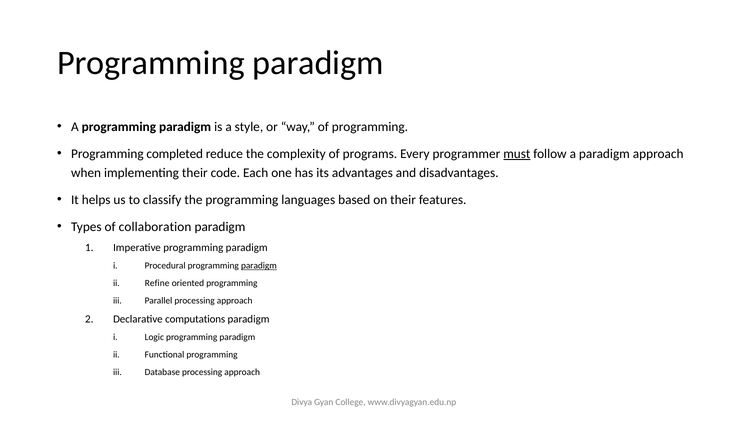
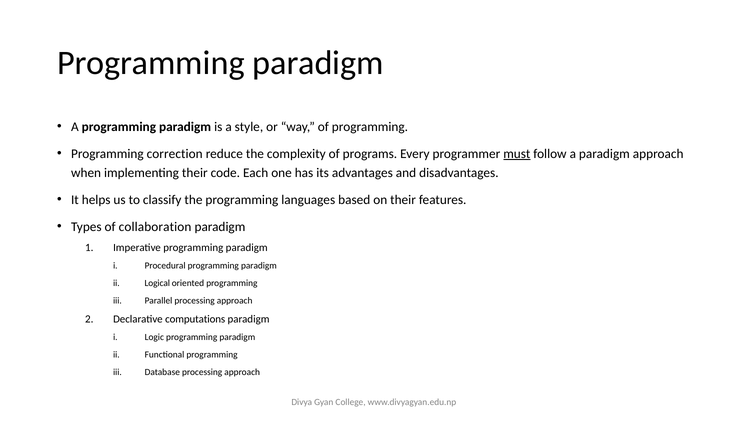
completed: completed -> correction
paradigm at (259, 266) underline: present -> none
Refine: Refine -> Logical
